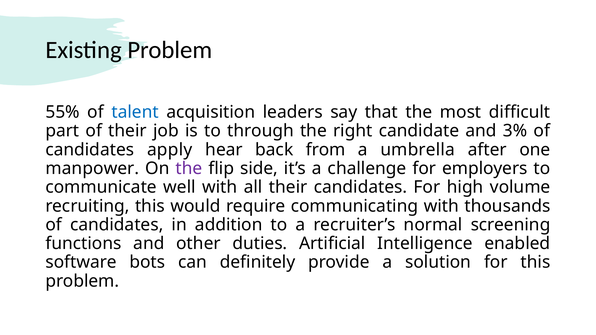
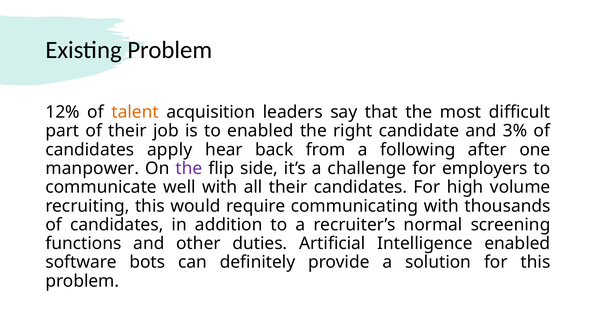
55%: 55% -> 12%
talent colour: blue -> orange
to through: through -> enabled
umbrella: umbrella -> following
